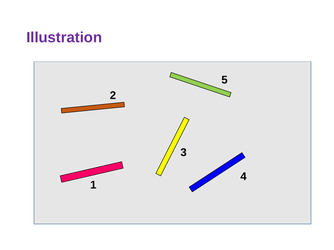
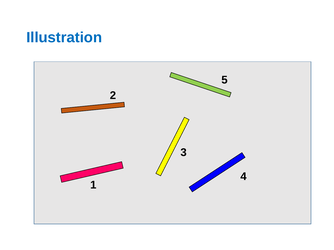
Illustration colour: purple -> blue
